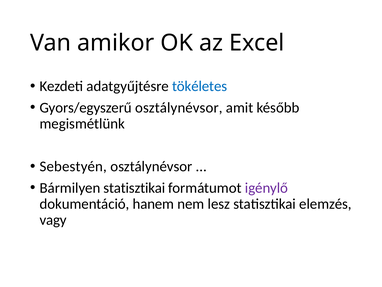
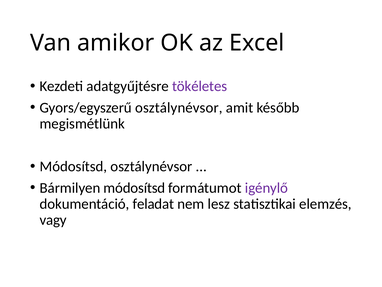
tökéletes colour: blue -> purple
Sebestyén at (73, 166): Sebestyén -> Módosítsd
Bármilyen statisztikai: statisztikai -> módosítsd
hanem: hanem -> feladat
